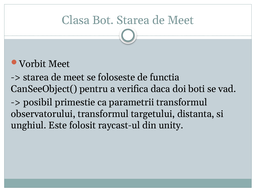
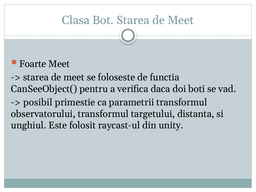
Vorbit: Vorbit -> Foarte
